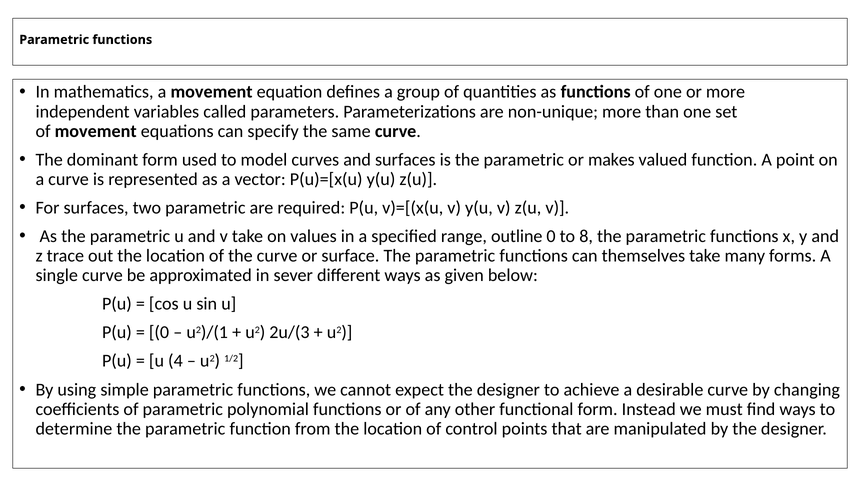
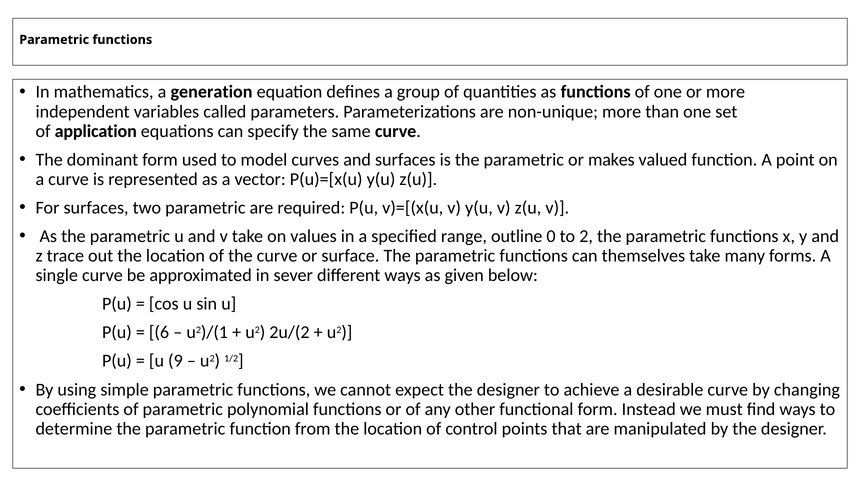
a movement: movement -> generation
of movement: movement -> application
8: 8 -> 2
0 at (159, 333): 0 -> 6
2u/(3: 2u/(3 -> 2u/(2
4: 4 -> 9
